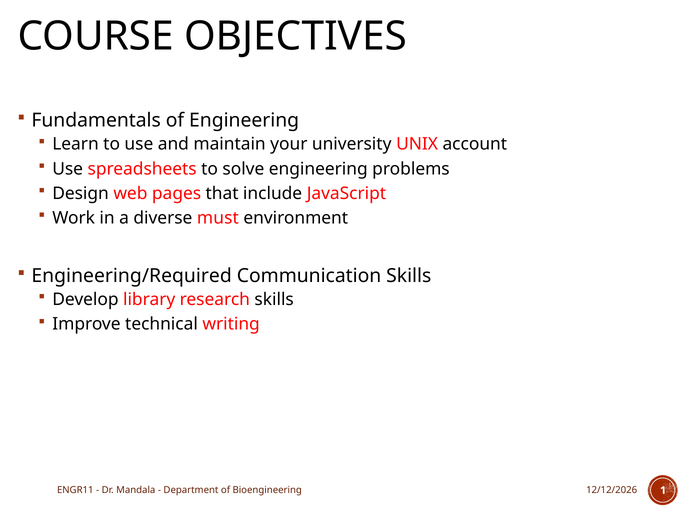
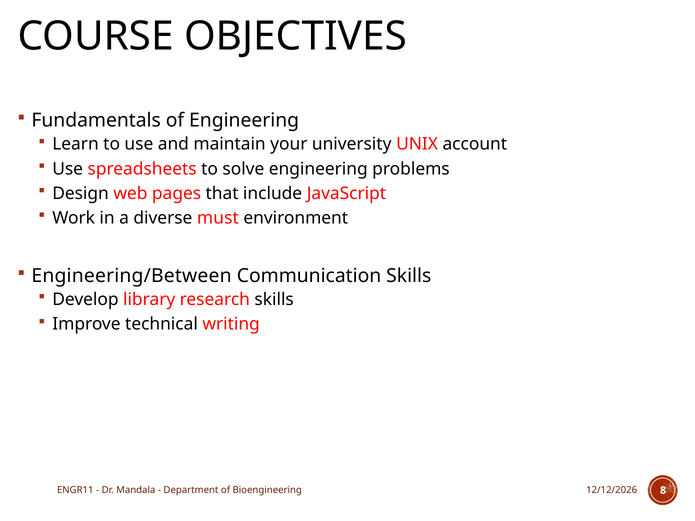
Engineering/Required: Engineering/Required -> Engineering/Between
1: 1 -> 8
